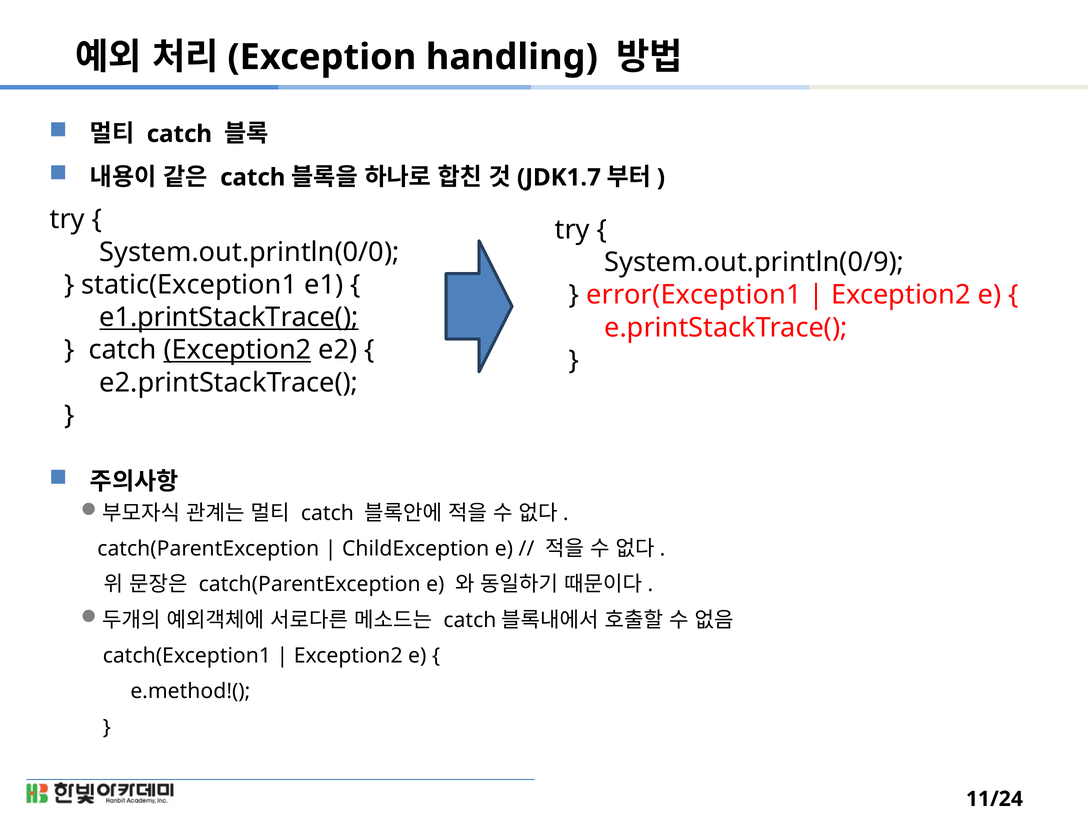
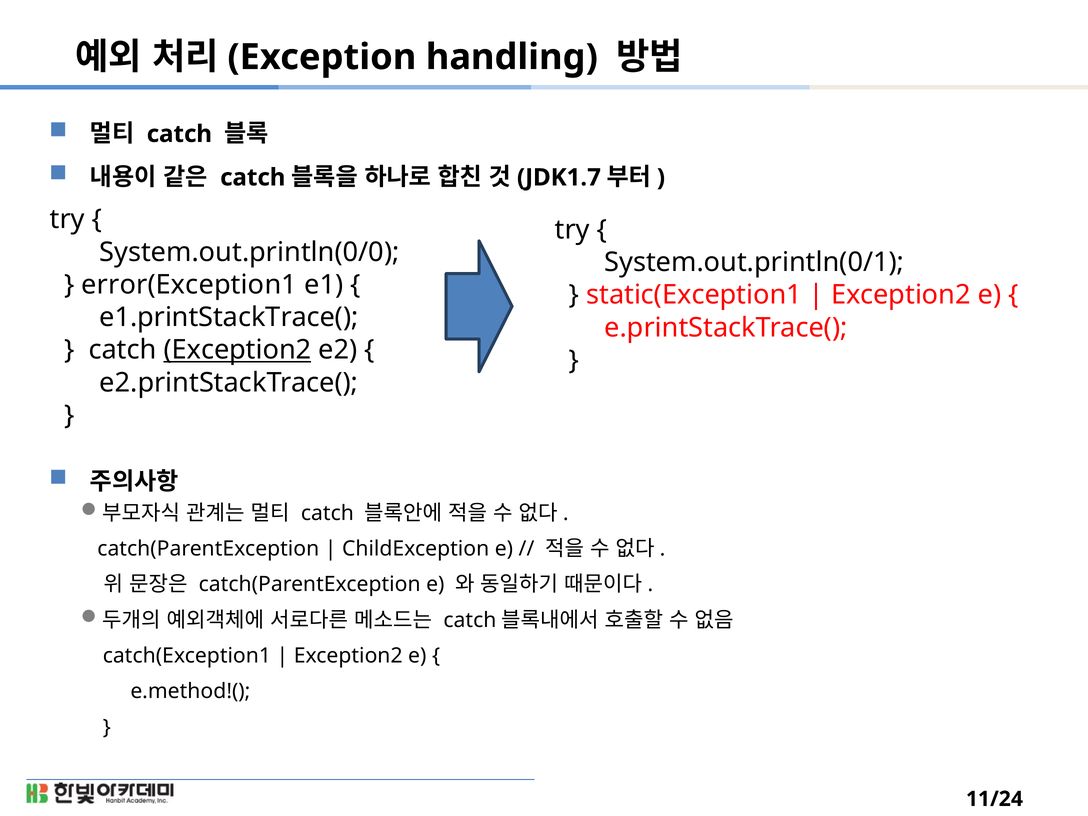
System.out.println(0/9: System.out.println(0/9 -> System.out.println(0/1
static(Exception1: static(Exception1 -> error(Exception1
error(Exception1: error(Exception1 -> static(Exception1
e1.printStackTrace( underline: present -> none
